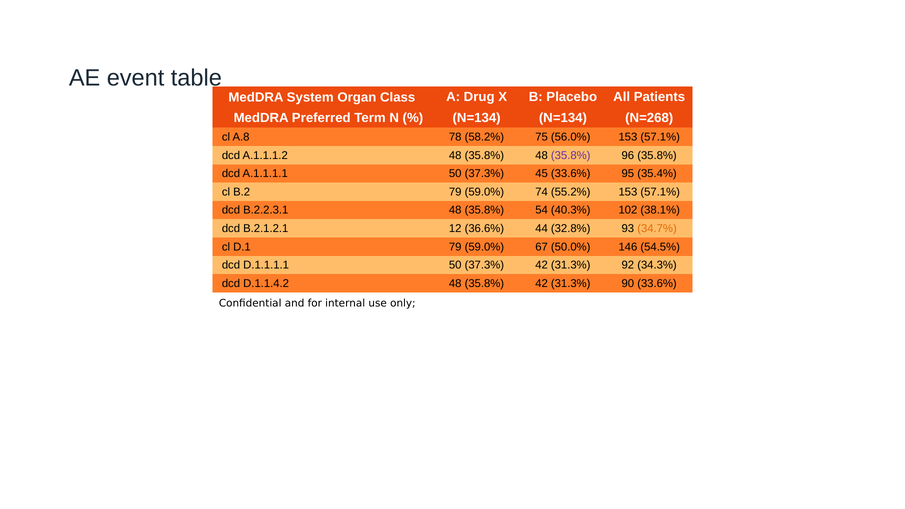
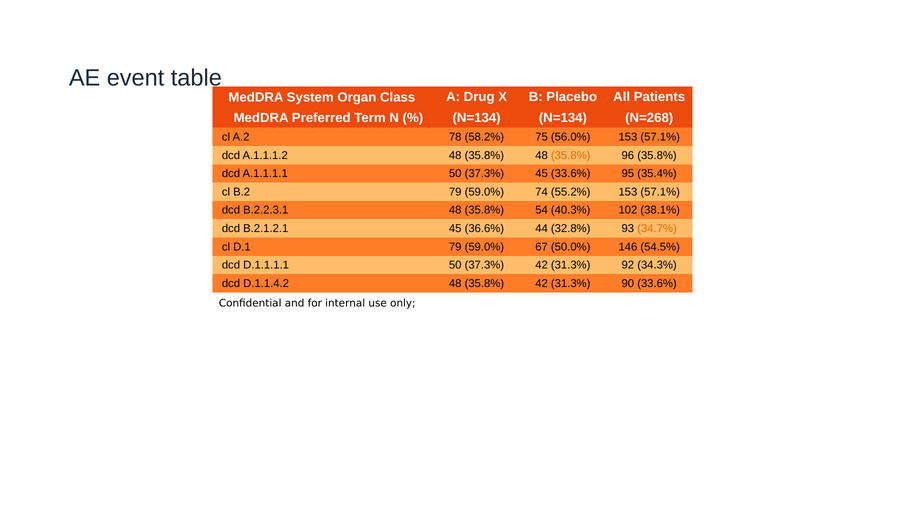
A.8: A.8 -> A.2
35.8% at (571, 155) colour: purple -> orange
B.2.1.2.1 12: 12 -> 45
